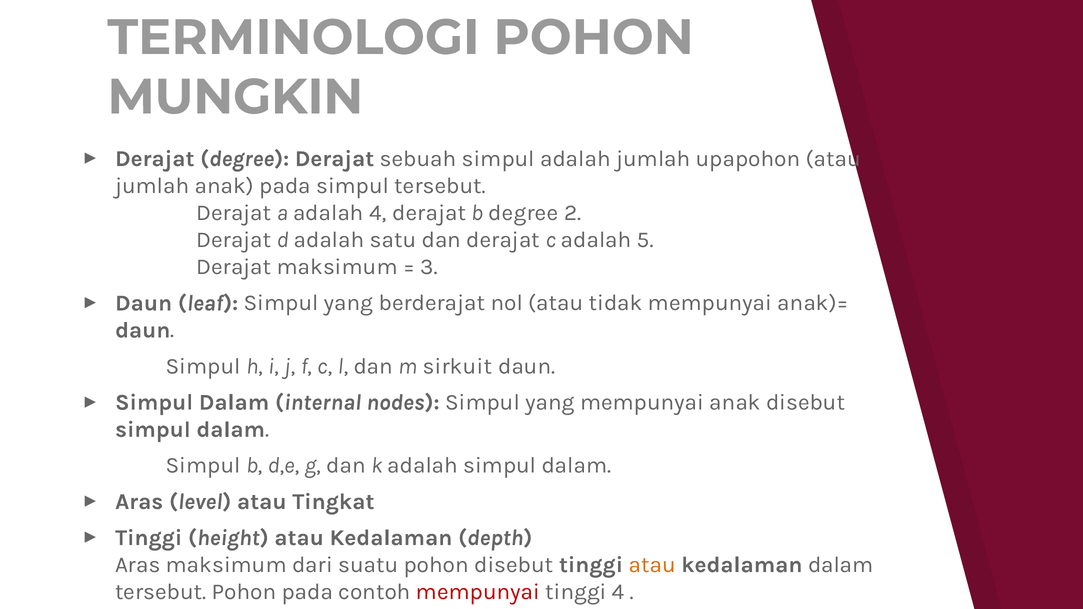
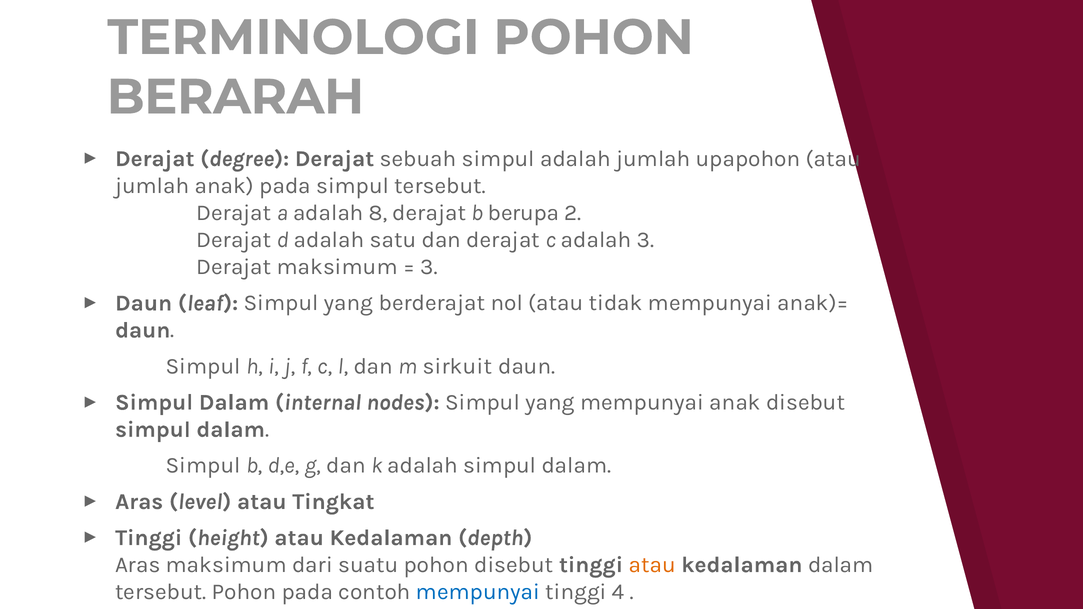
MUNGKIN: MUNGKIN -> BERARAH
adalah 4: 4 -> 8
b degree: degree -> berupa
adalah 5: 5 -> 3
mempunyai at (478, 592) colour: red -> blue
